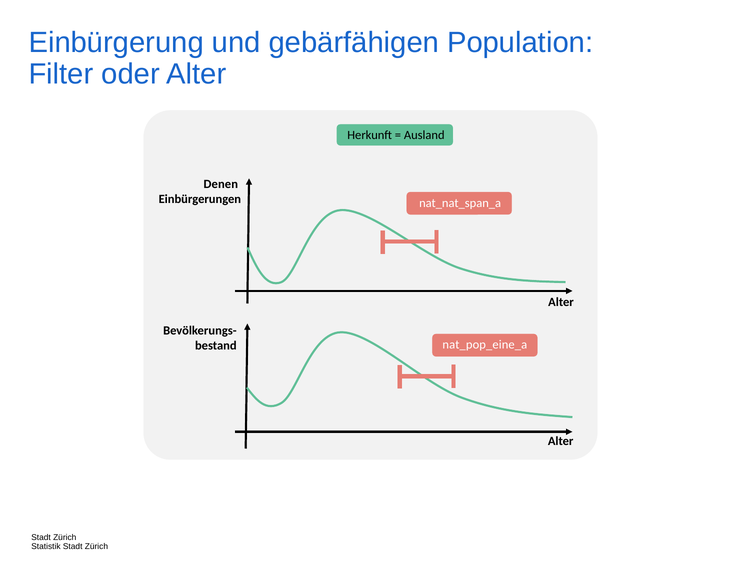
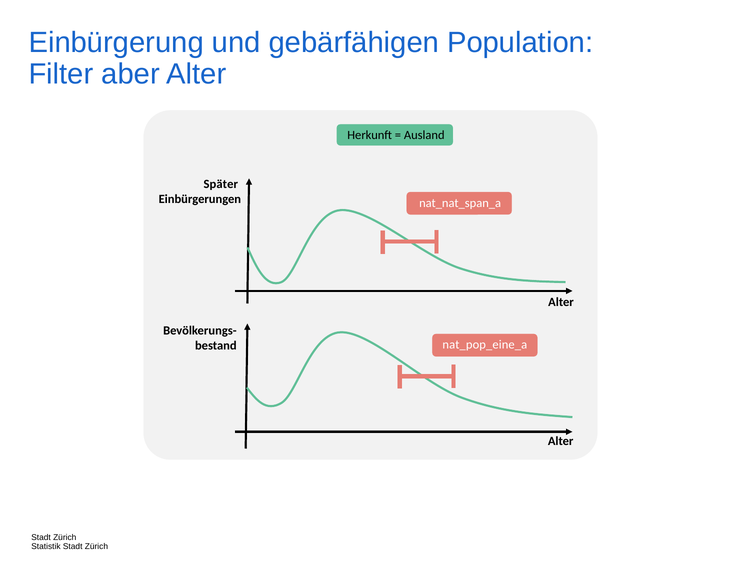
oder: oder -> aber
Denen: Denen -> Später
